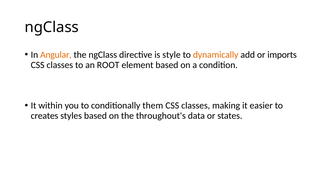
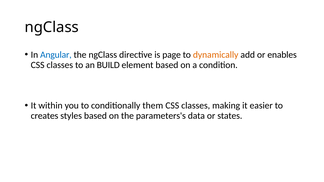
Angular colour: orange -> blue
style: style -> page
imports: imports -> enables
ROOT: ROOT -> BUILD
throughout's: throughout's -> parameters's
